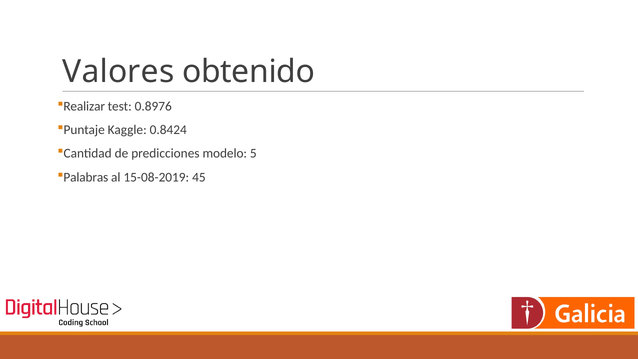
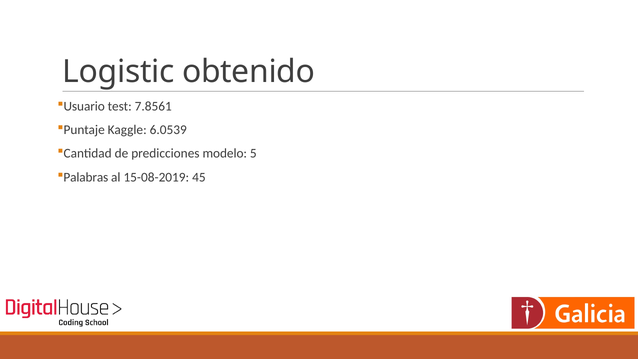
Valores: Valores -> Logistic
Realizar: Realizar -> Usuario
0.8976: 0.8976 -> 7.8561
0.8424: 0.8424 -> 6.0539
